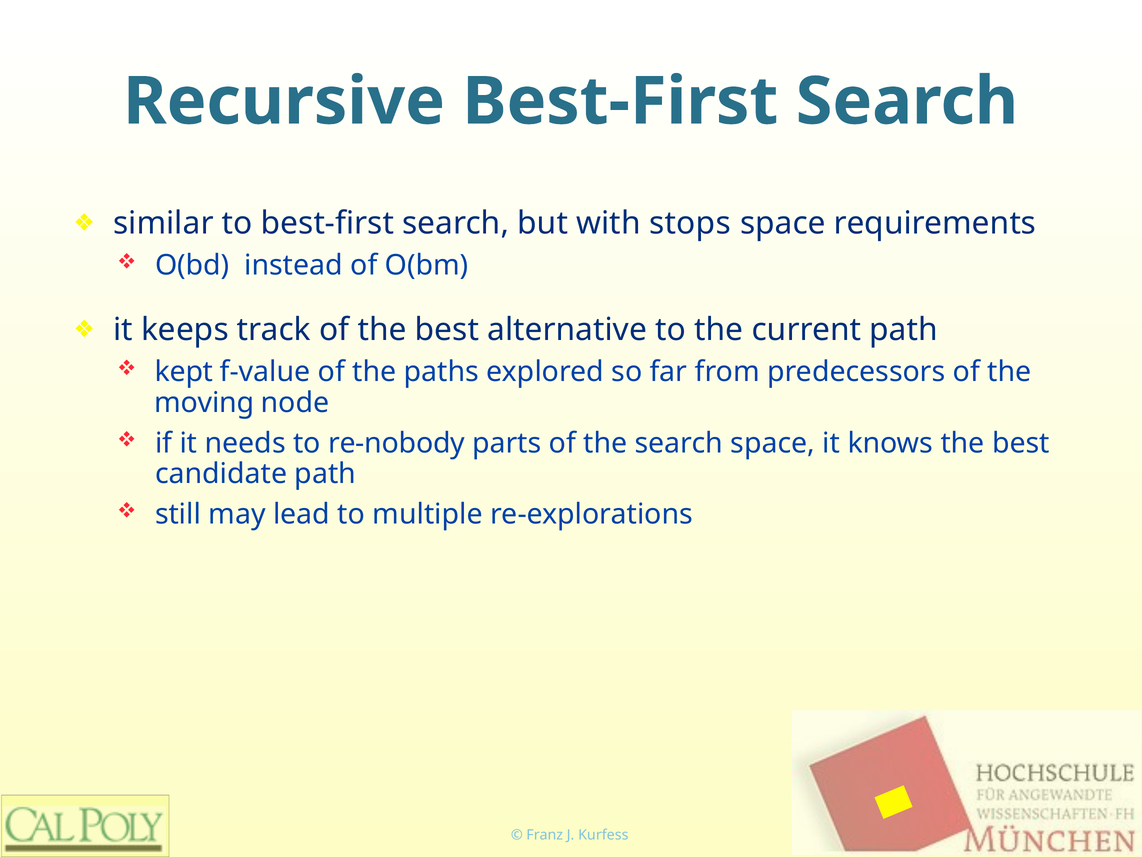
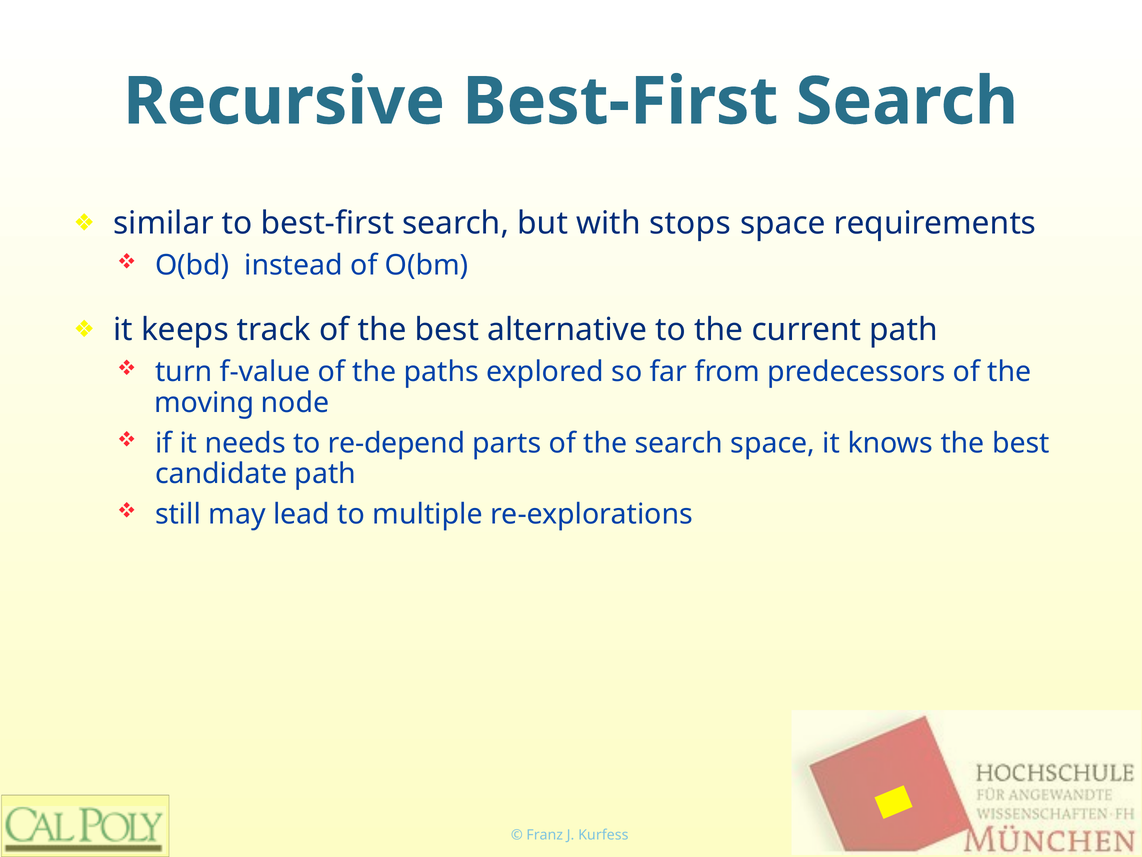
kept: kept -> turn
re-nobody: re-nobody -> re-depend
